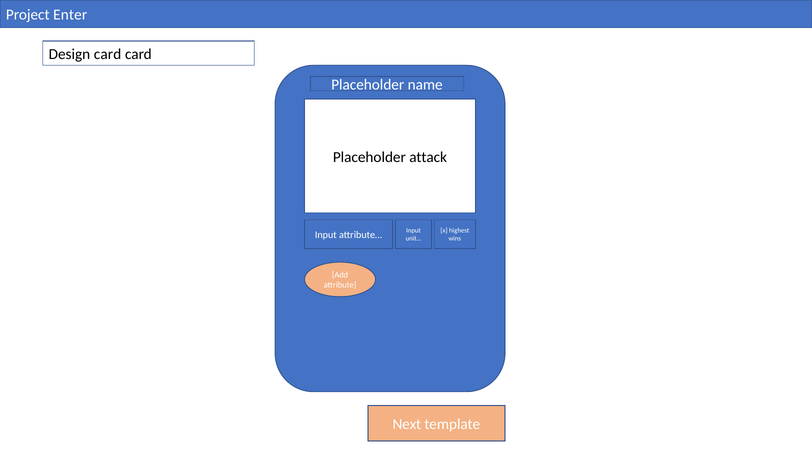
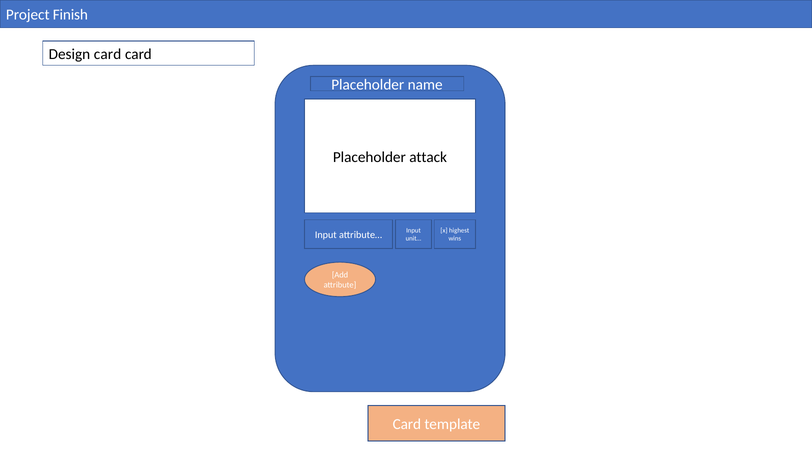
Enter: Enter -> Finish
Next at (407, 424): Next -> Card
